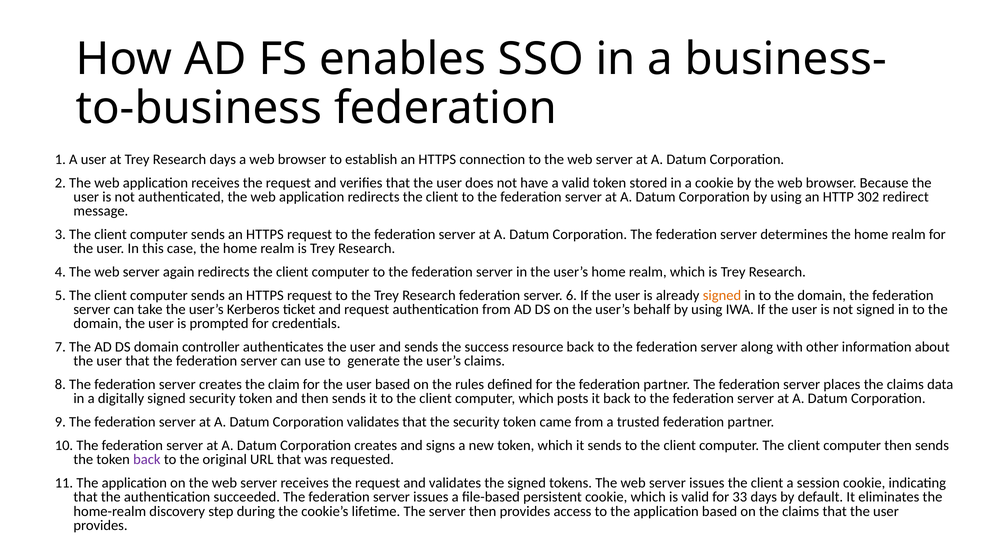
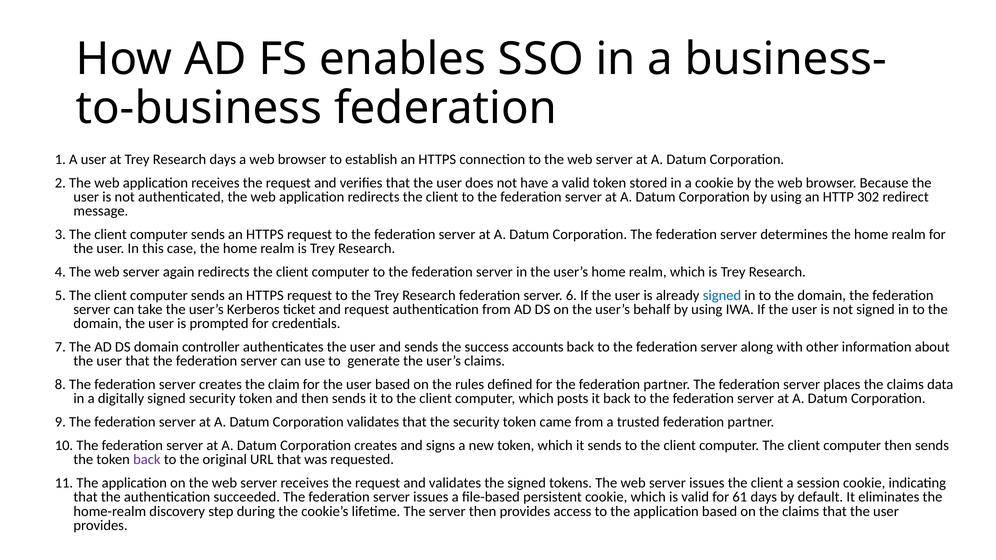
signed at (722, 295) colour: orange -> blue
resource: resource -> accounts
33: 33 -> 61
